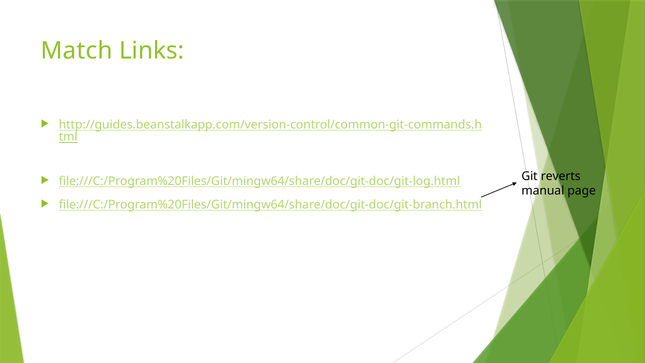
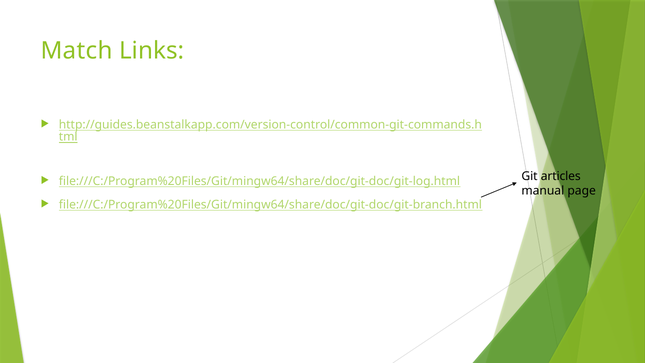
reverts: reverts -> articles
